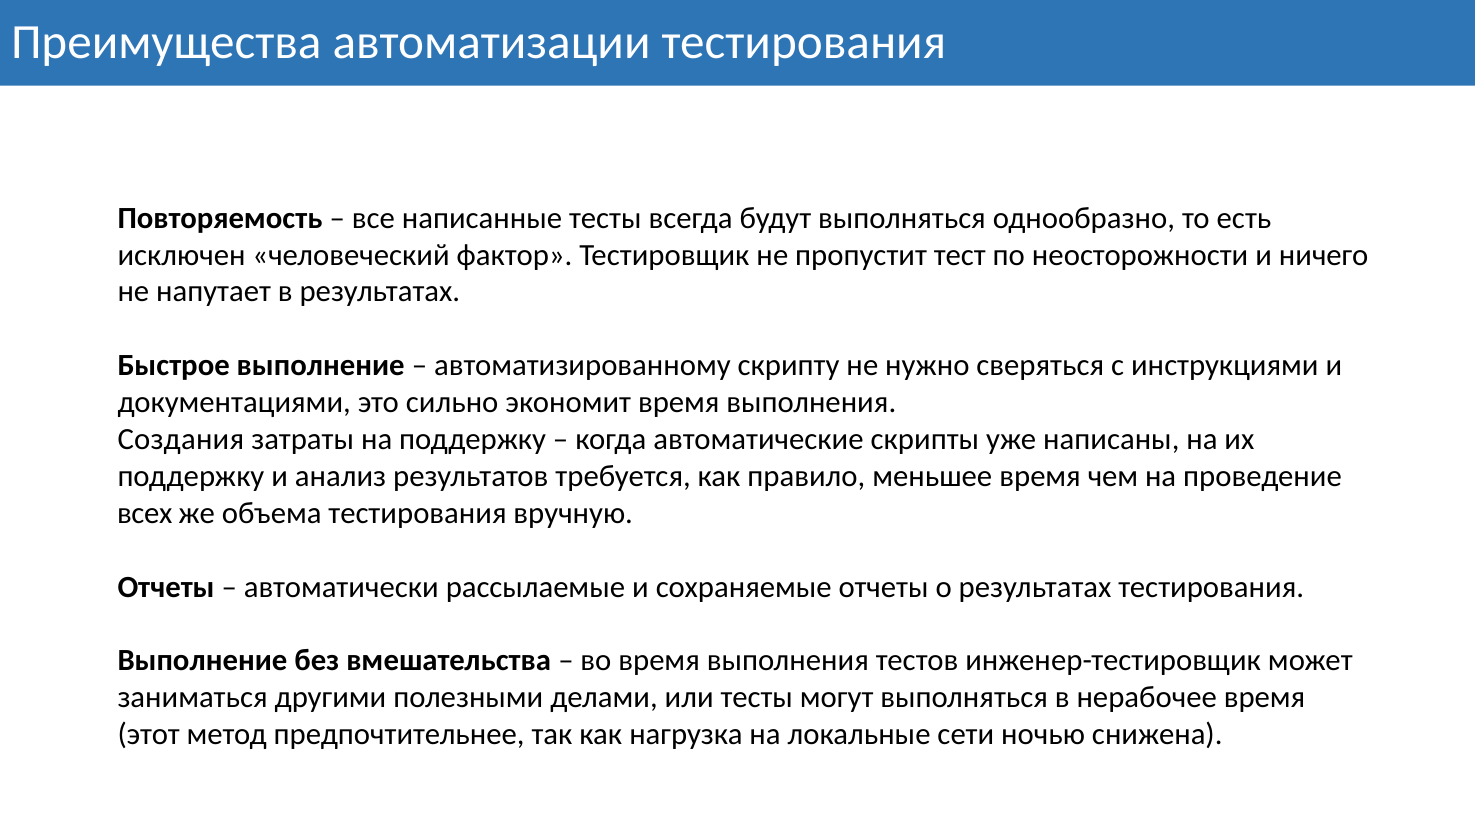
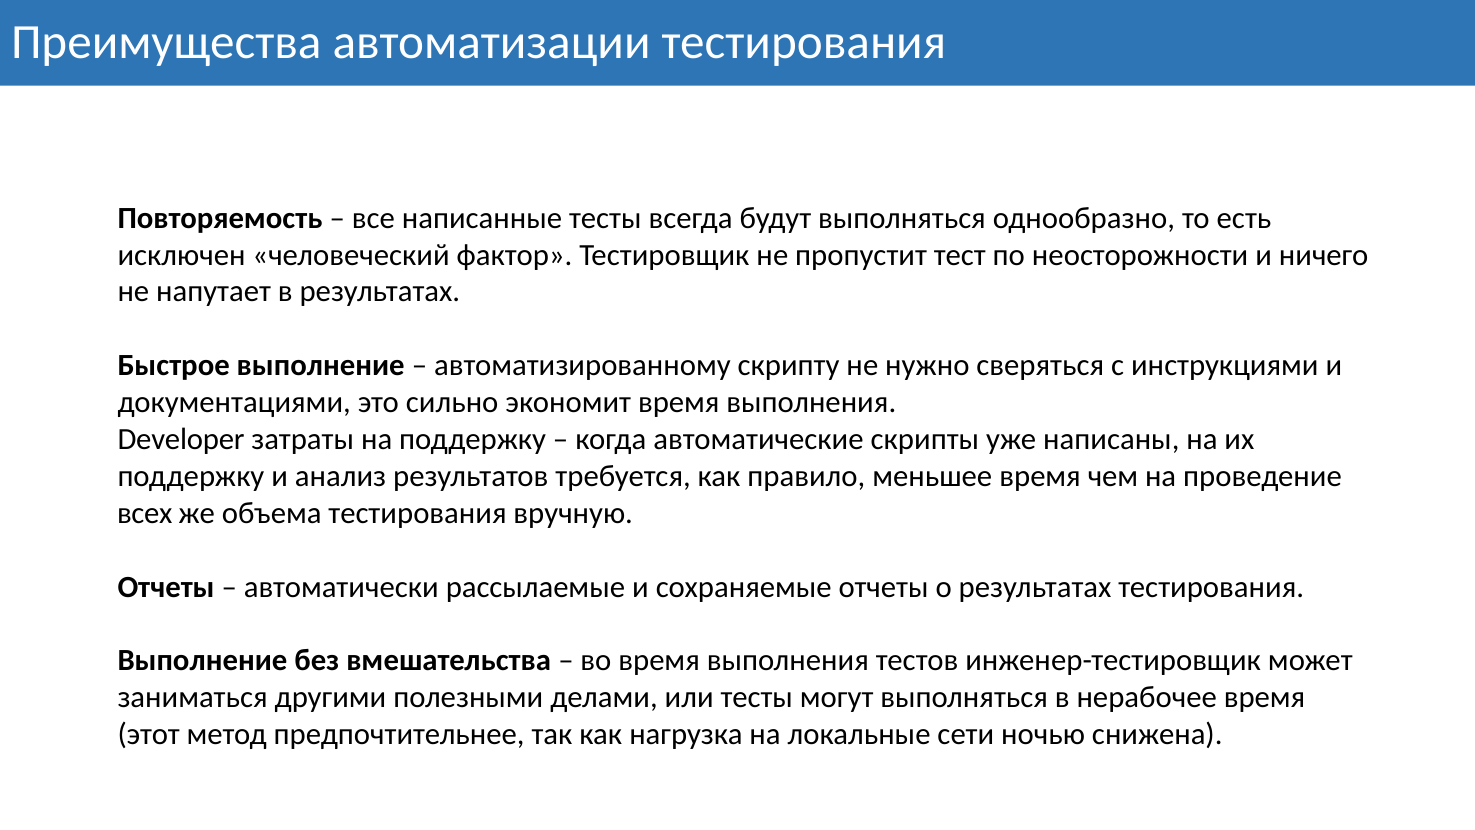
Создания: Создания -> Developer
